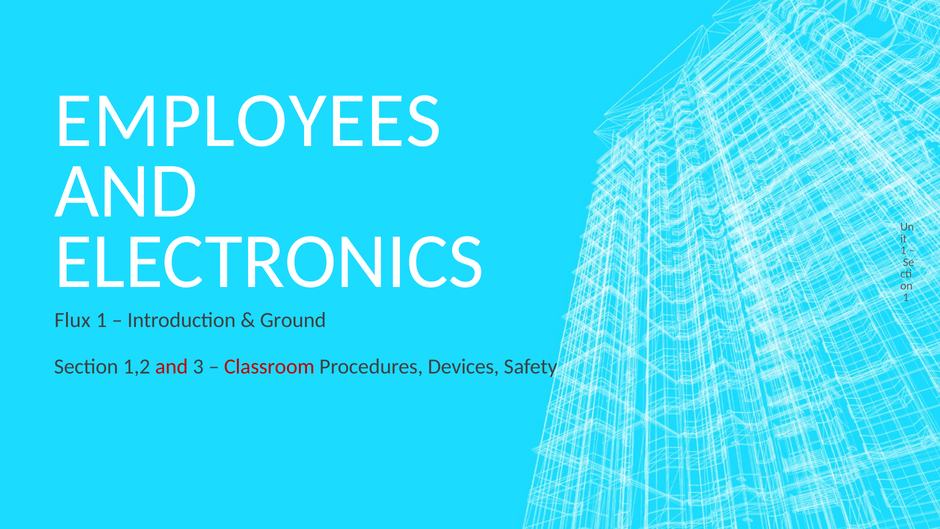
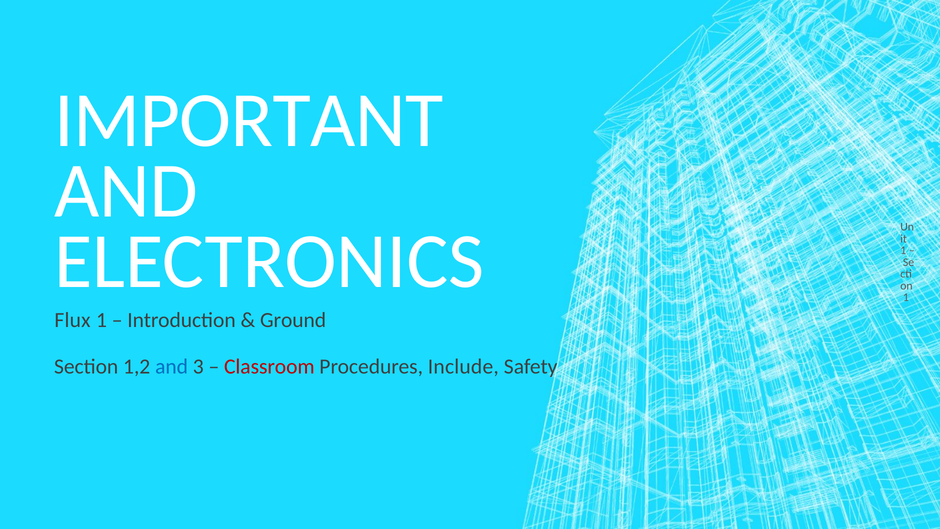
EMPLOYEES: EMPLOYEES -> IMPORTANT
and at (172, 367) colour: red -> blue
Devices: Devices -> Include
